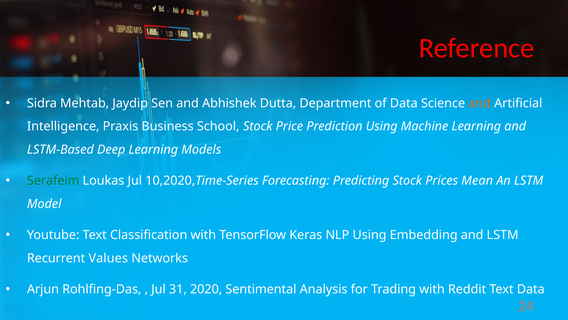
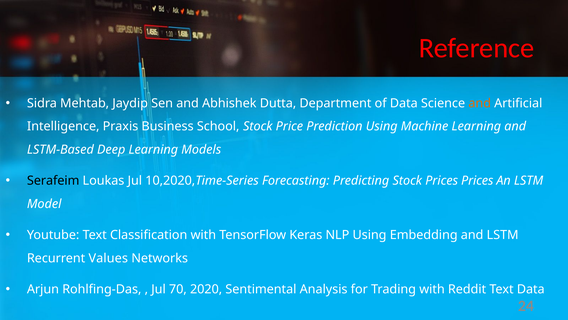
Serafeim colour: green -> black
Prices Mean: Mean -> Prices
31: 31 -> 70
